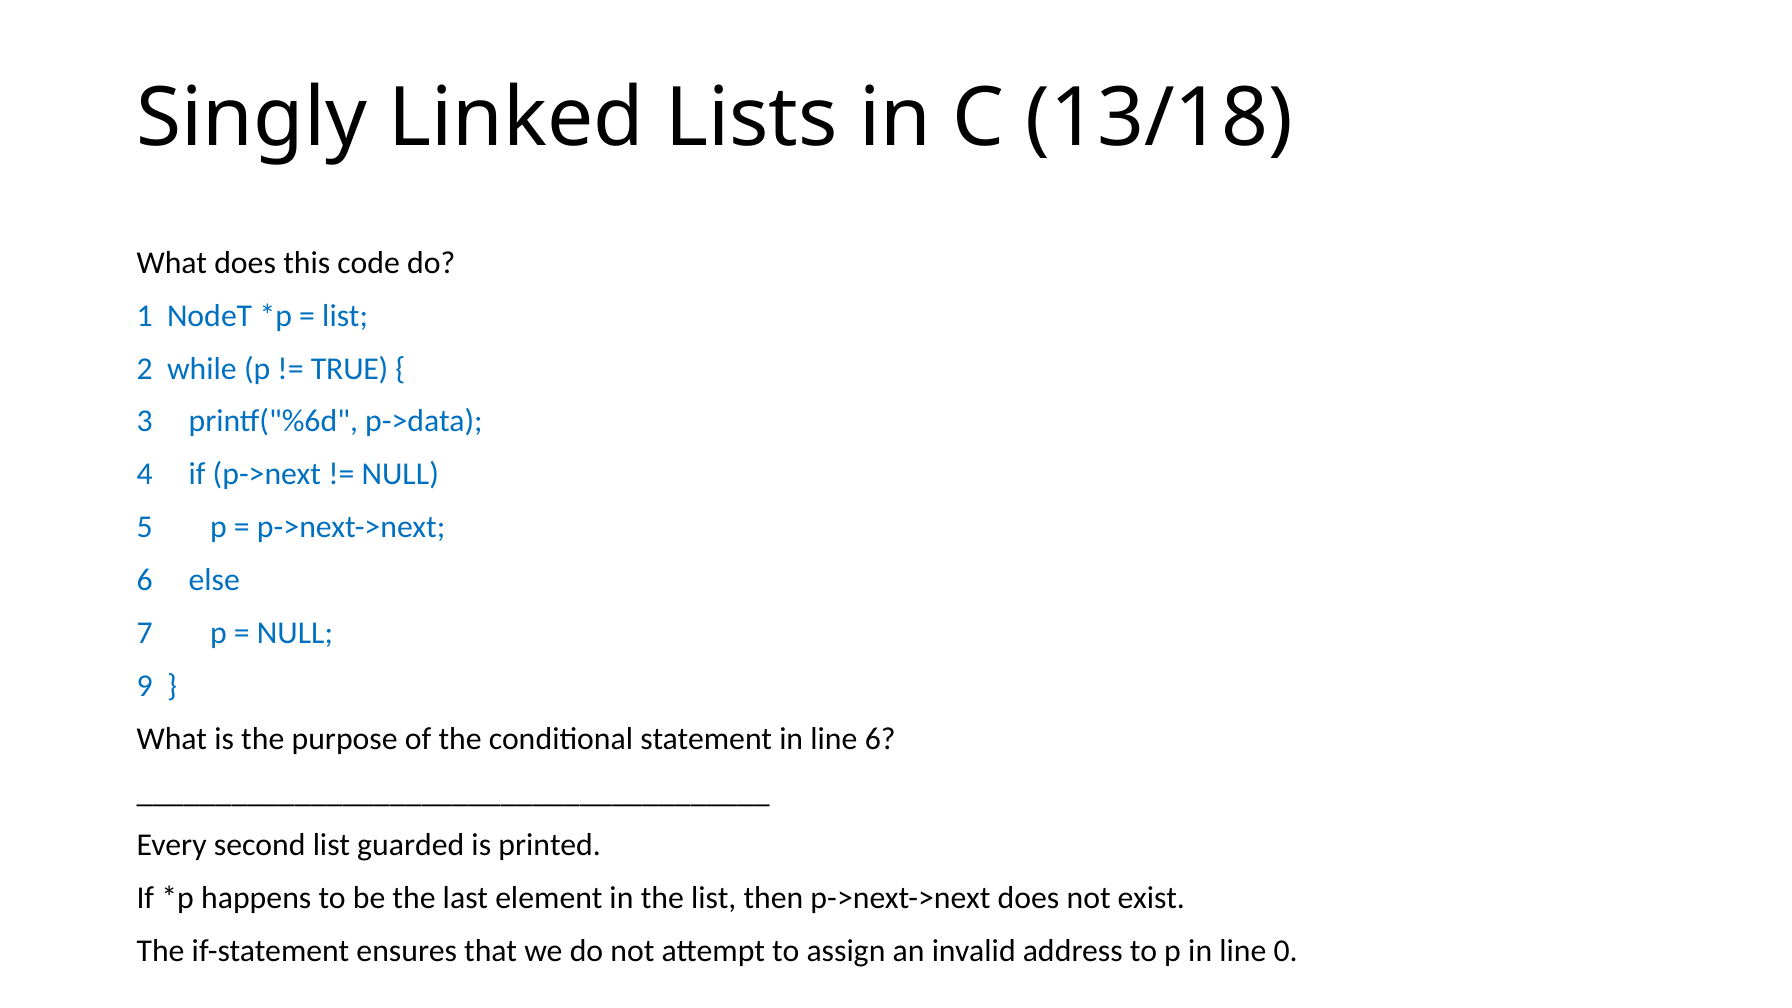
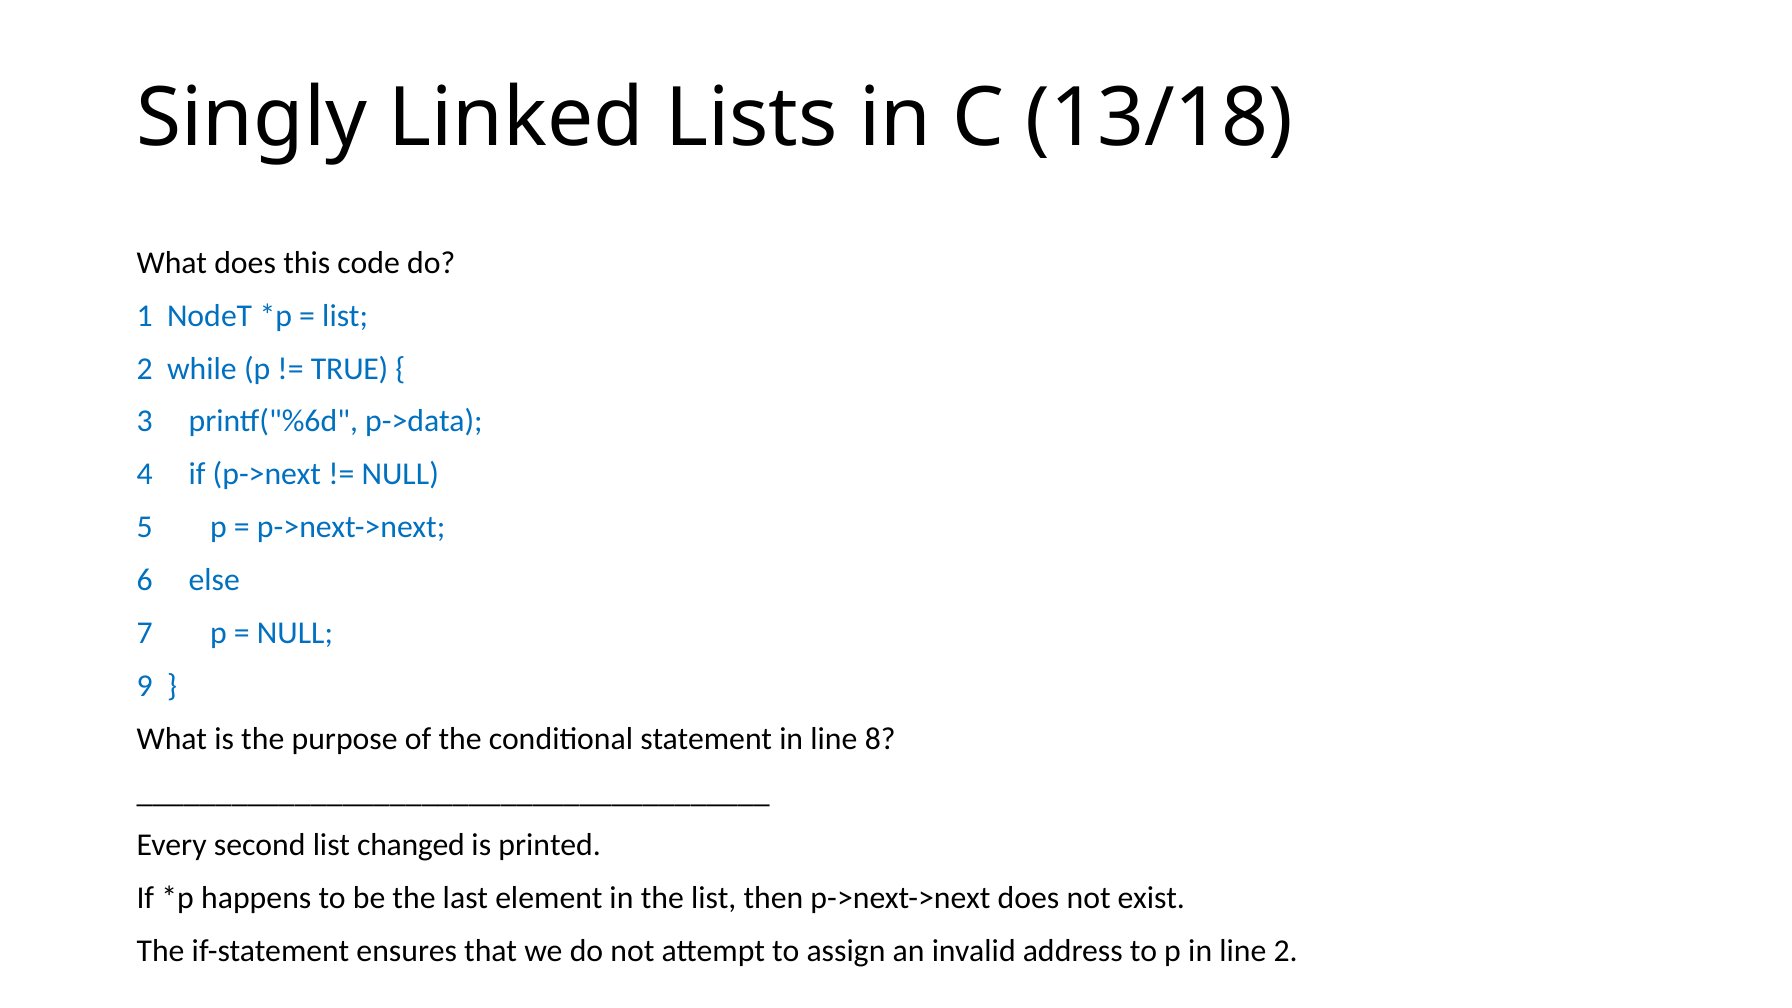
line 6: 6 -> 8
guarded: guarded -> changed
line 0: 0 -> 2
